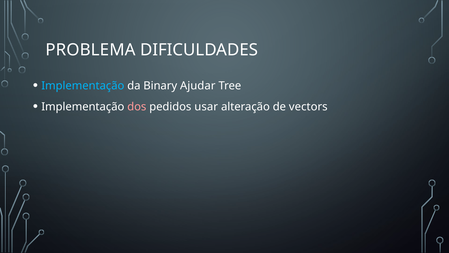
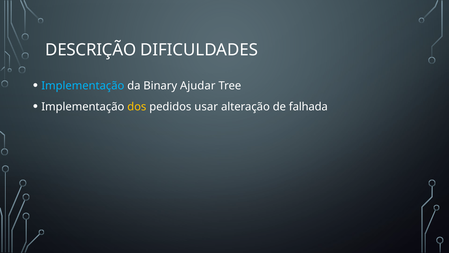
PROBLEMA: PROBLEMA -> DESCRIÇÃO
dos colour: pink -> yellow
vectors: vectors -> falhada
